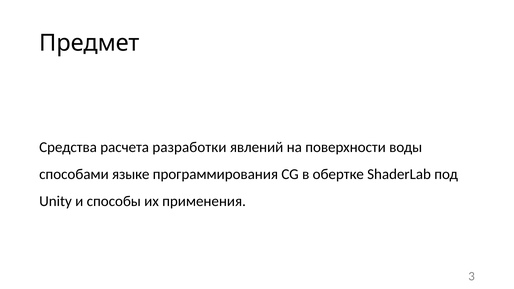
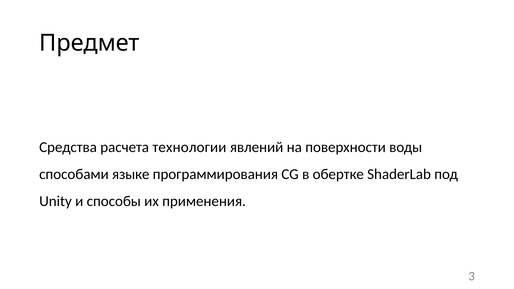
разработки: разработки -> технологии
